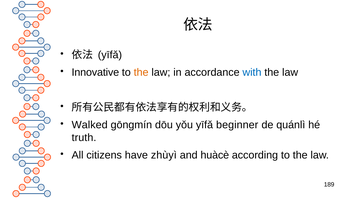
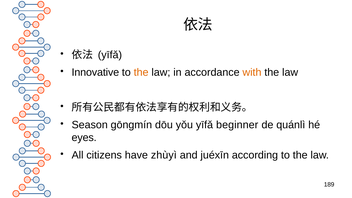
with colour: blue -> orange
Walked: Walked -> Season
truth: truth -> eyes
huàcè: huàcè -> juéxīn
